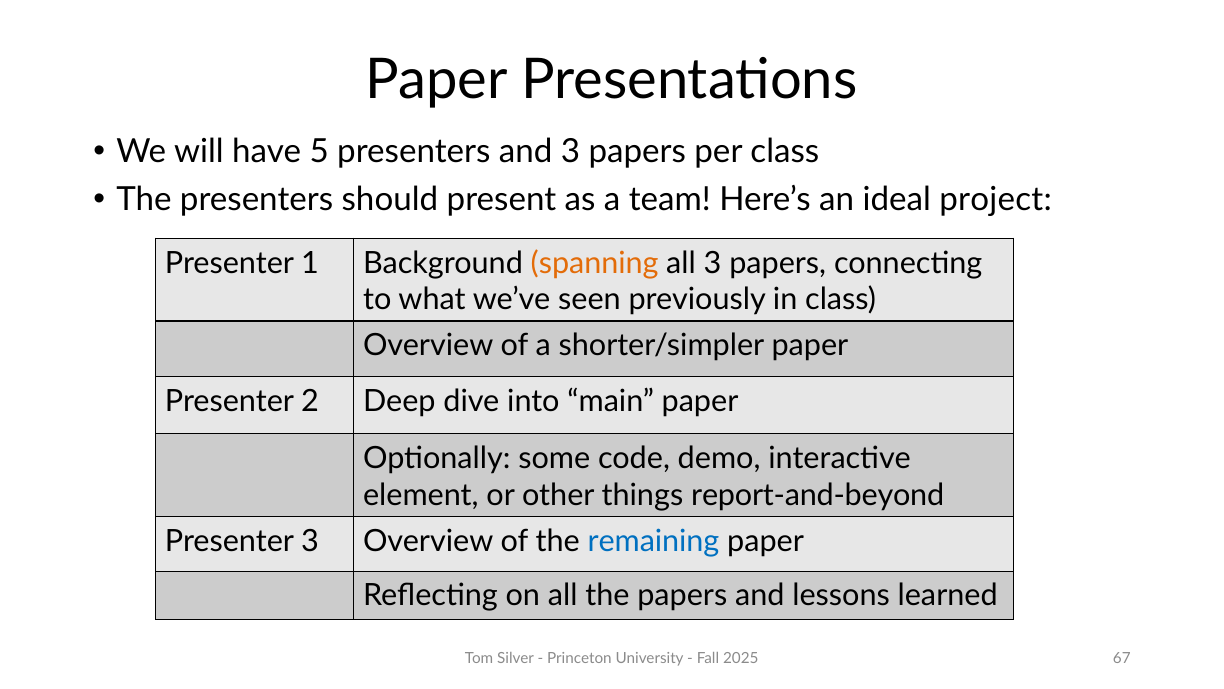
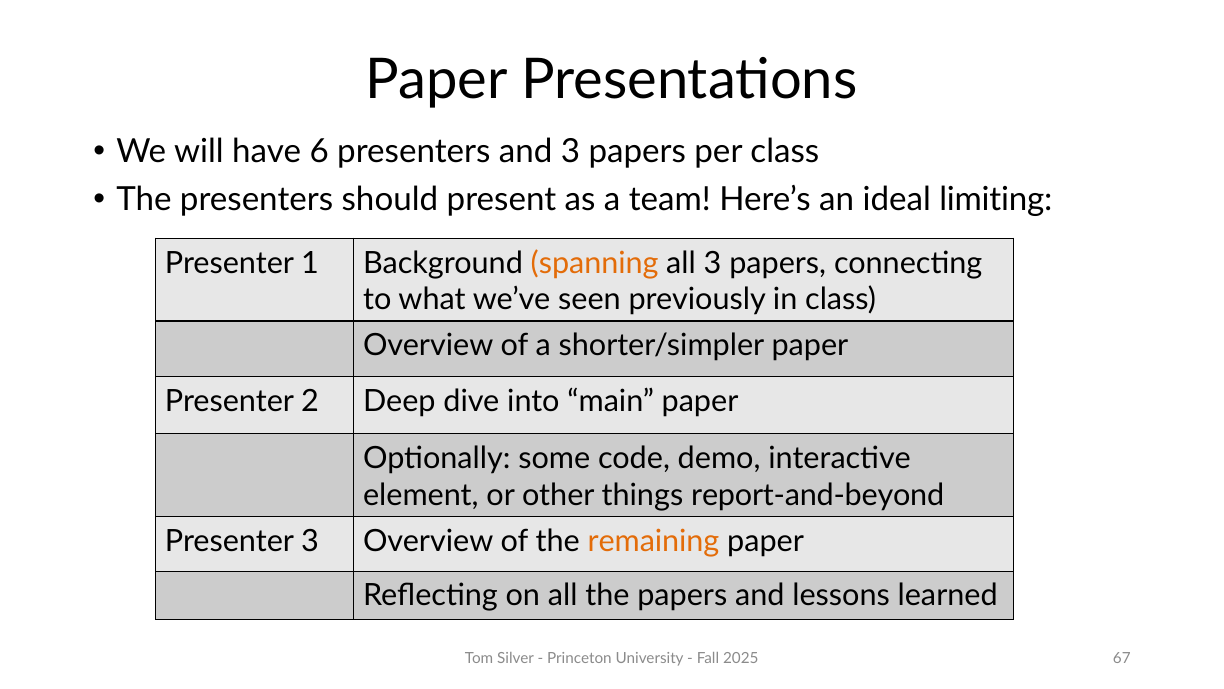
5: 5 -> 6
project: project -> limiting
remaining colour: blue -> orange
